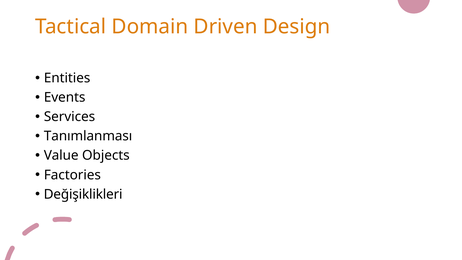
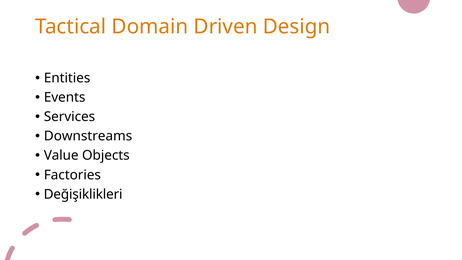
Tanımlanması: Tanımlanması -> Downstreams
